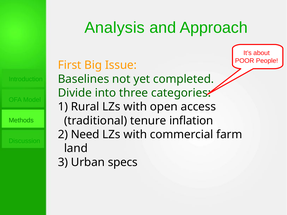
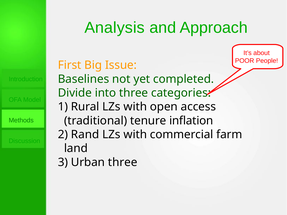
Need: Need -> Rand
Urban specs: specs -> three
